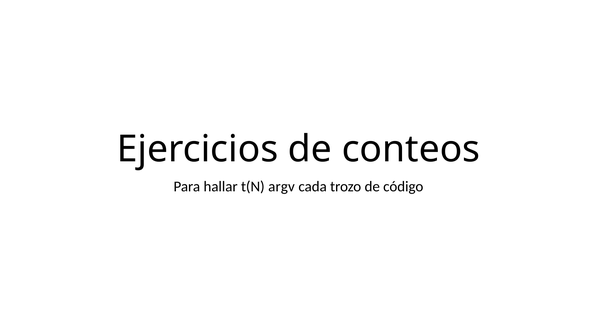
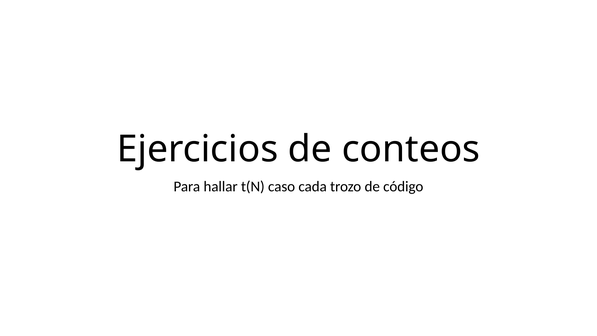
argv: argv -> caso
